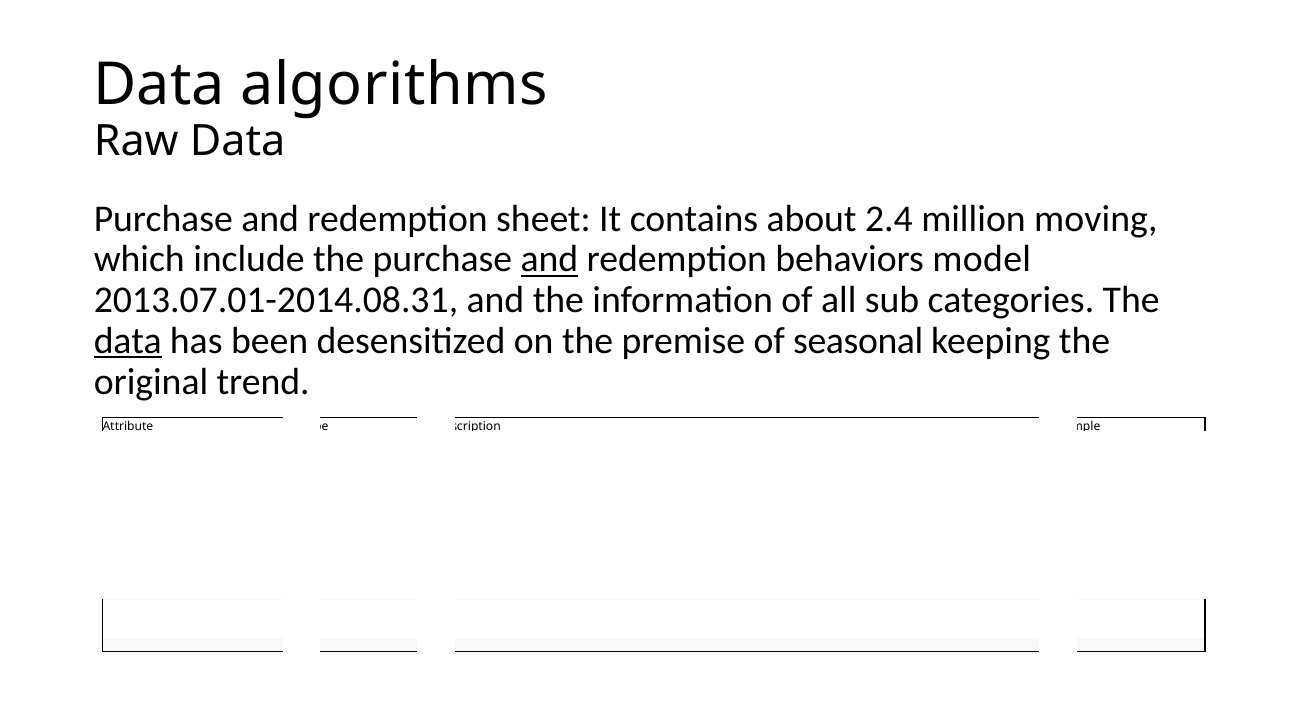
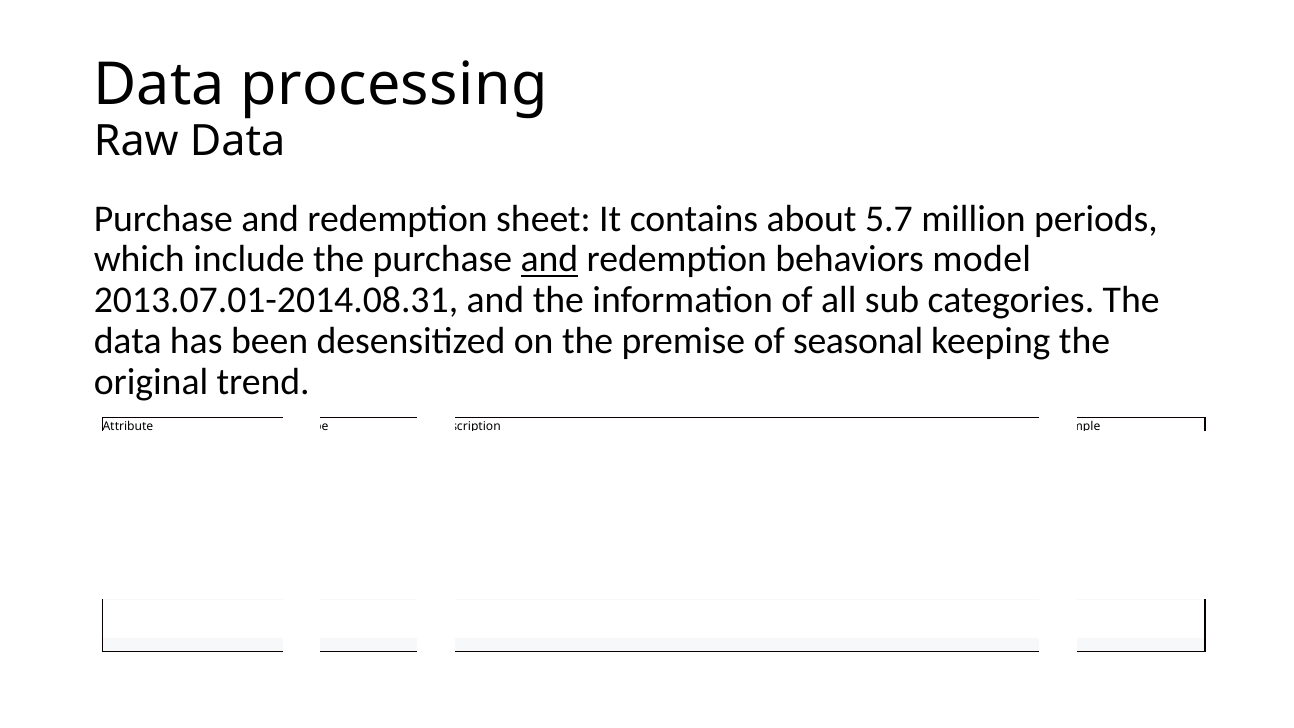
algorithms: algorithms -> processing
2.4: 2.4 -> 5.7
moving: moving -> periods
data at (128, 341) underline: present -> none
